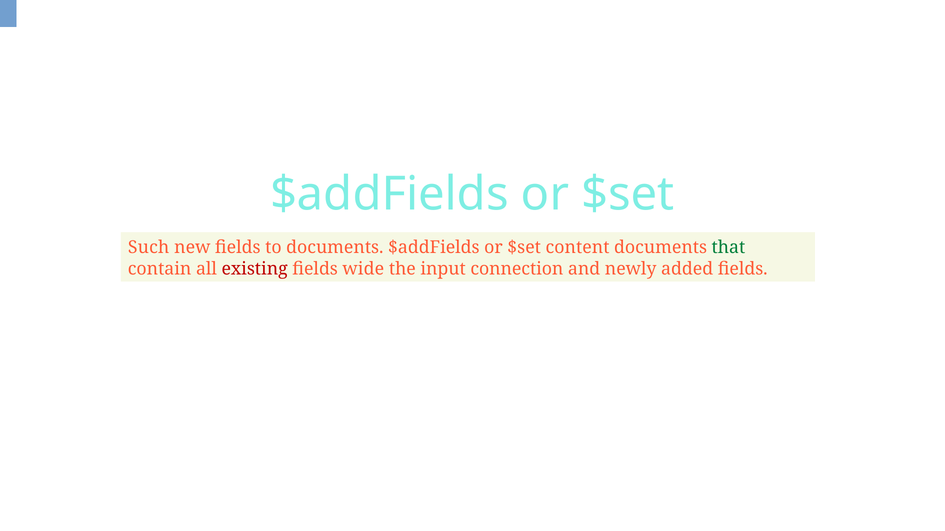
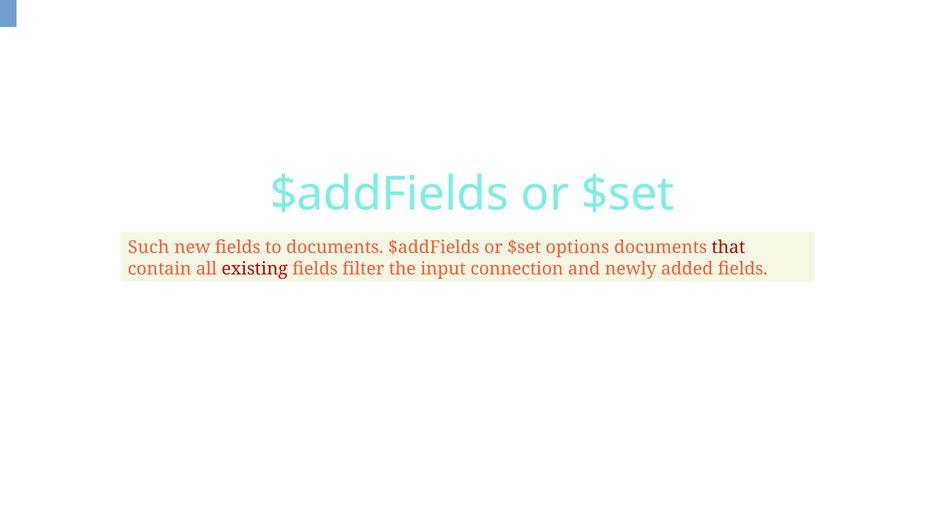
content: content -> options
that colour: green -> red
wide: wide -> filter
